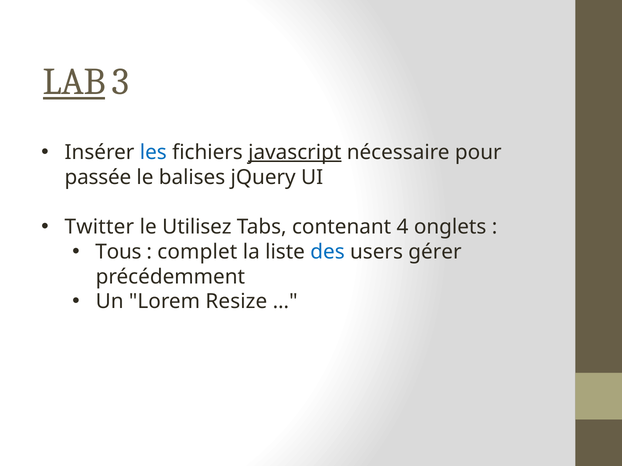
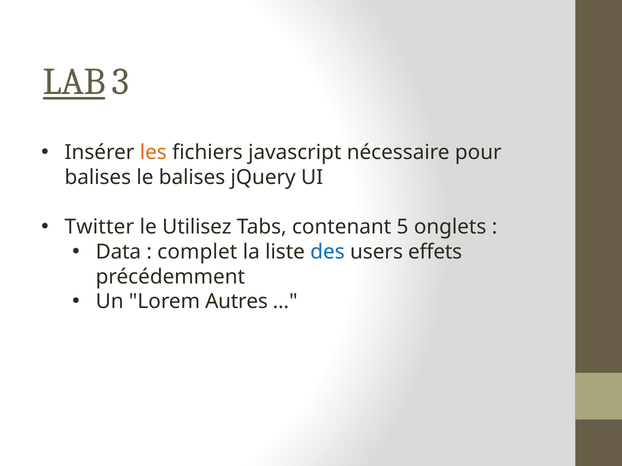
les colour: blue -> orange
javascript underline: present -> none
passée at (98, 177): passée -> balises
4: 4 -> 5
Tous: Tous -> Data
gérer: gérer -> effets
Resize: Resize -> Autres
